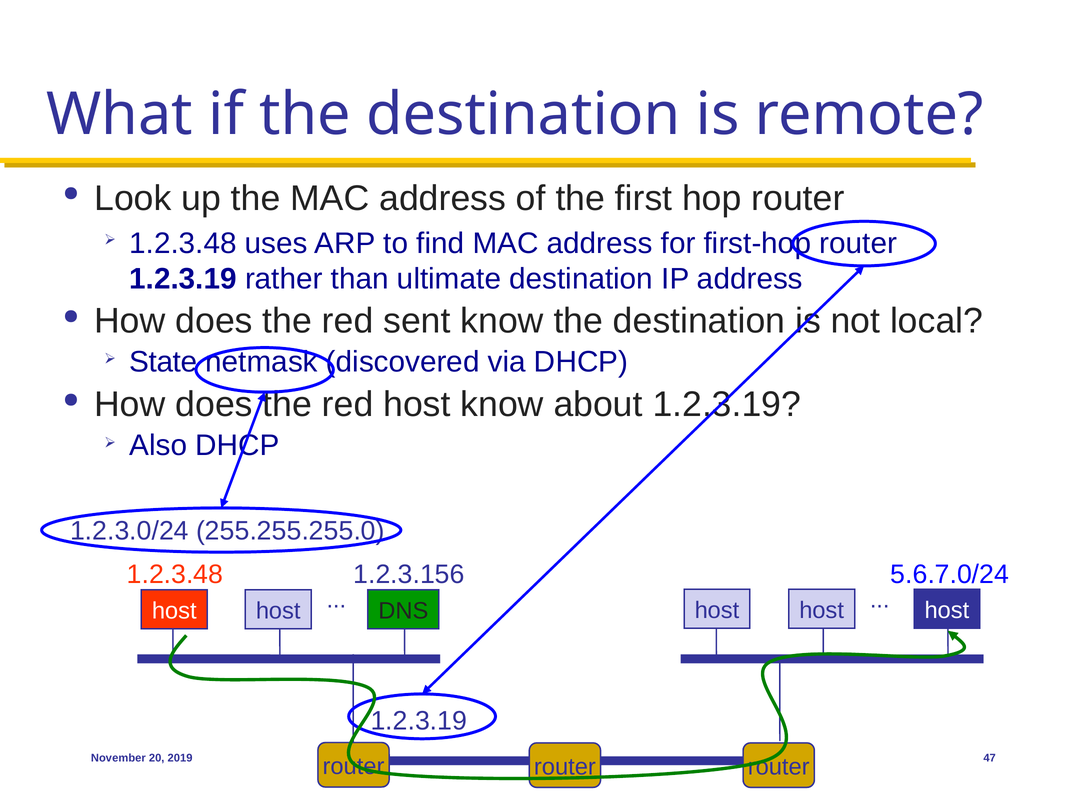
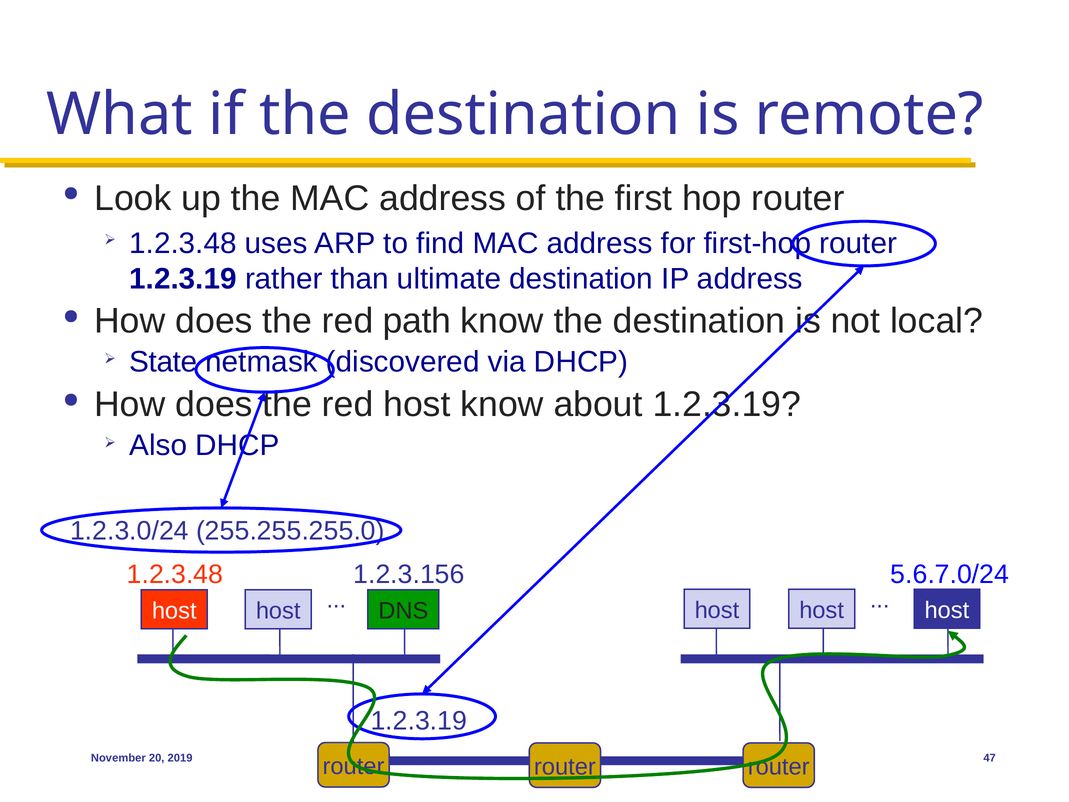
sent: sent -> path
